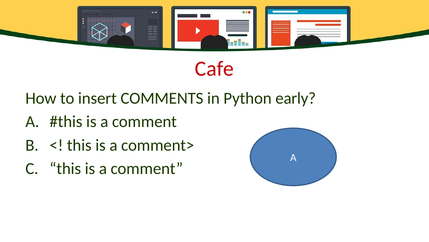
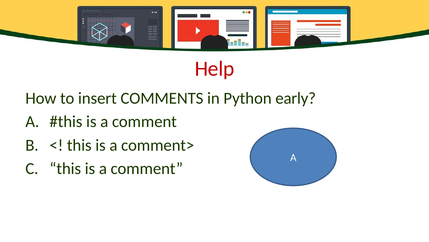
Cafe: Cafe -> Help
